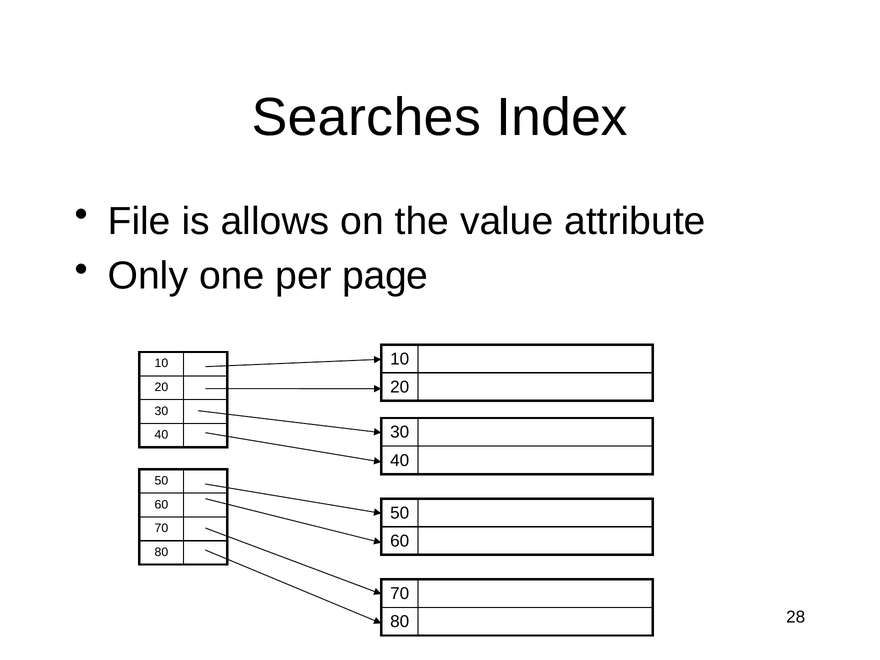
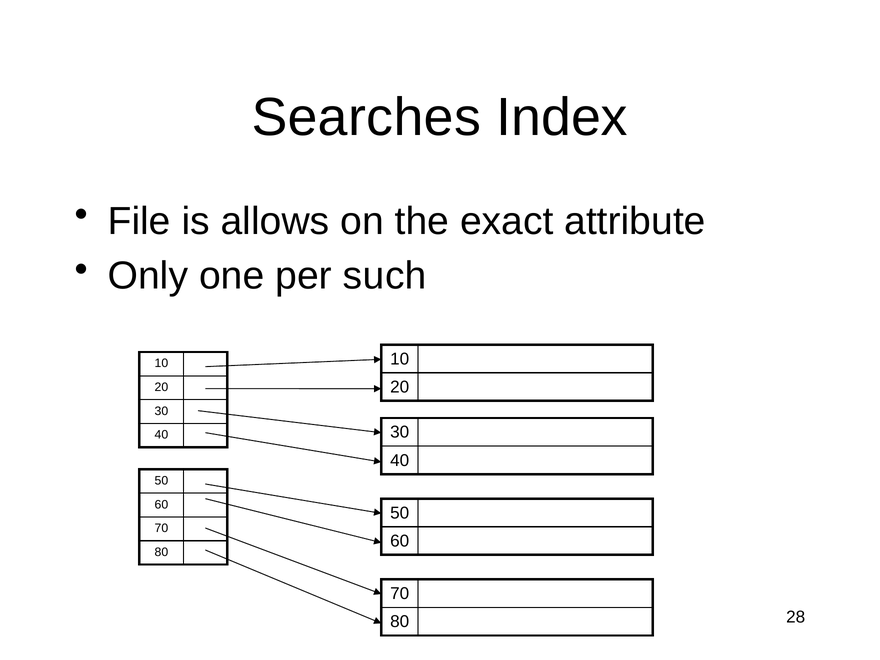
value: value -> exact
page: page -> such
